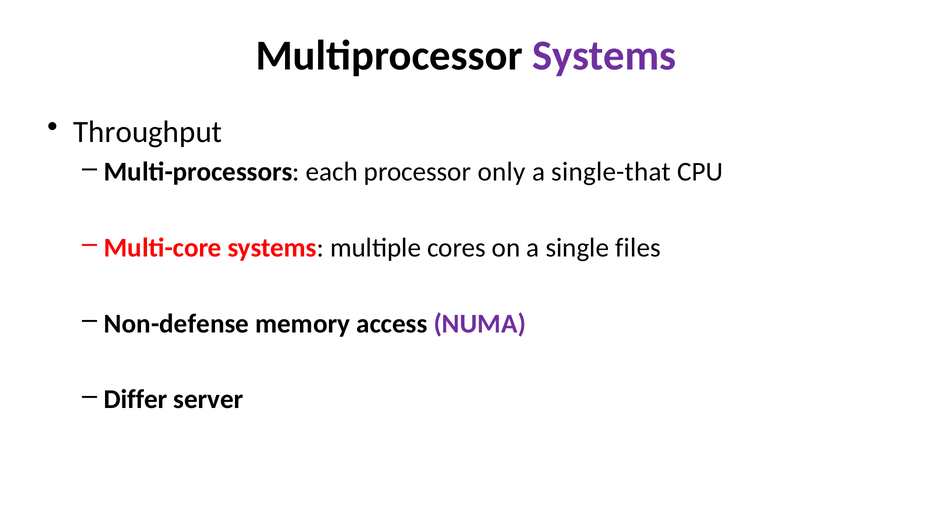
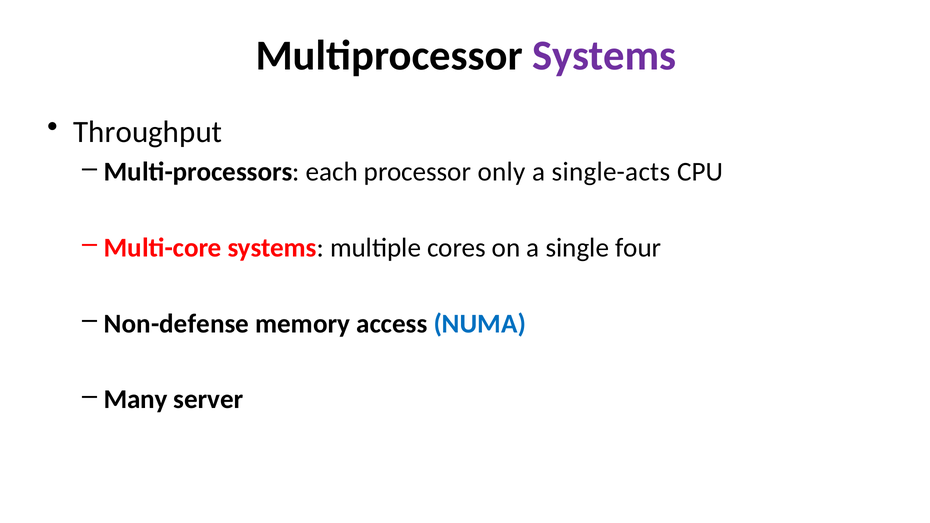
single-that: single-that -> single-acts
files: files -> four
NUMA colour: purple -> blue
Differ: Differ -> Many
